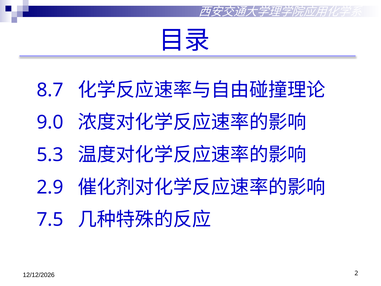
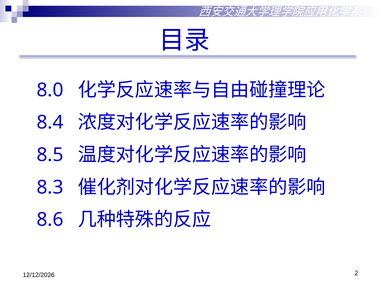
8.7: 8.7 -> 8.0
9.0: 9.0 -> 8.4
5.3: 5.3 -> 8.5
2.9: 2.9 -> 8.3
7.5: 7.5 -> 8.6
